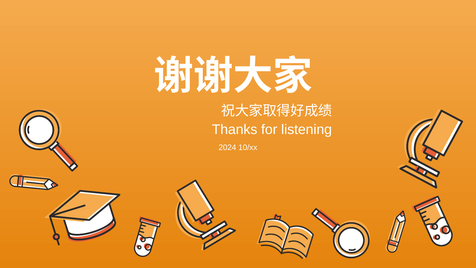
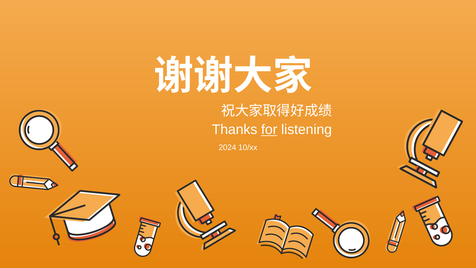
for underline: none -> present
